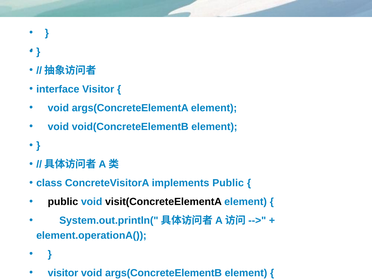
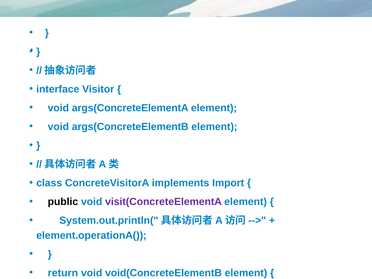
void(ConcreteElementB: void(ConcreteElementB -> args(ConcreteElementB
implements Public: Public -> Import
visit(ConcreteElementA colour: black -> purple
visitor at (63, 273): visitor -> return
args(ConcreteElementB: args(ConcreteElementB -> void(ConcreteElementB
